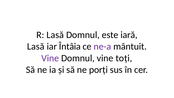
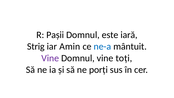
R Lasă: Lasă -> Pașii
Lasă at (36, 46): Lasă -> Strig
Întâia: Întâia -> Amin
ne-a colour: purple -> blue
